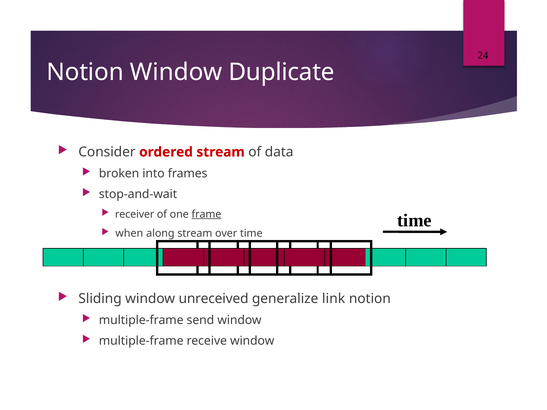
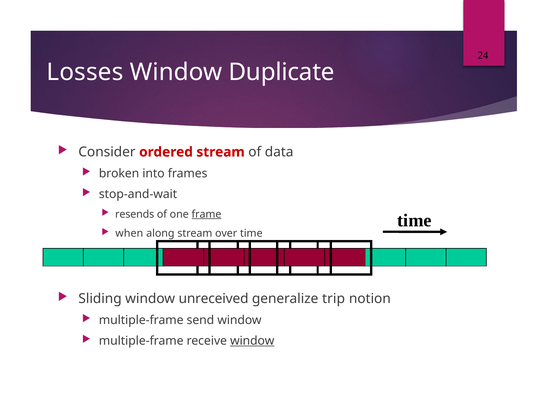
Notion at (85, 72): Notion -> Losses
receiver: receiver -> resends
link: link -> trip
window at (252, 341) underline: none -> present
